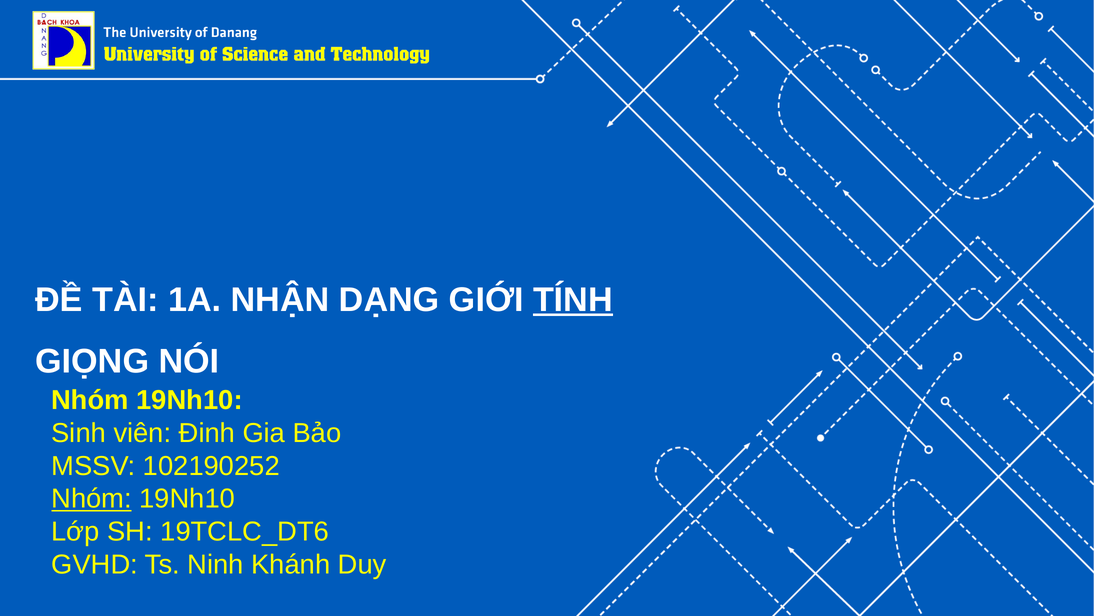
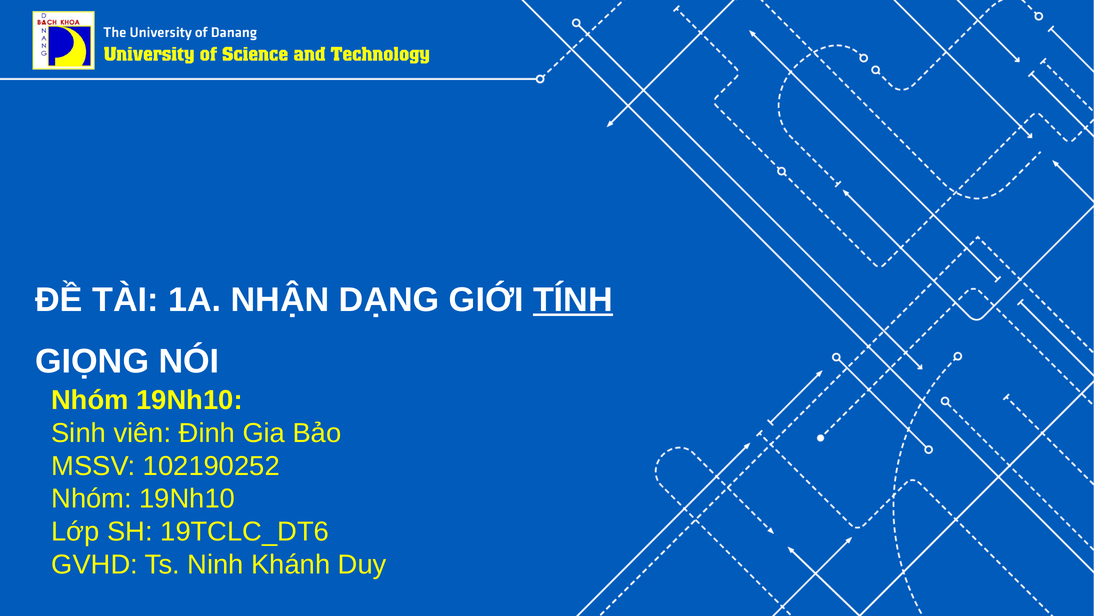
Nhóm at (92, 498) underline: present -> none
